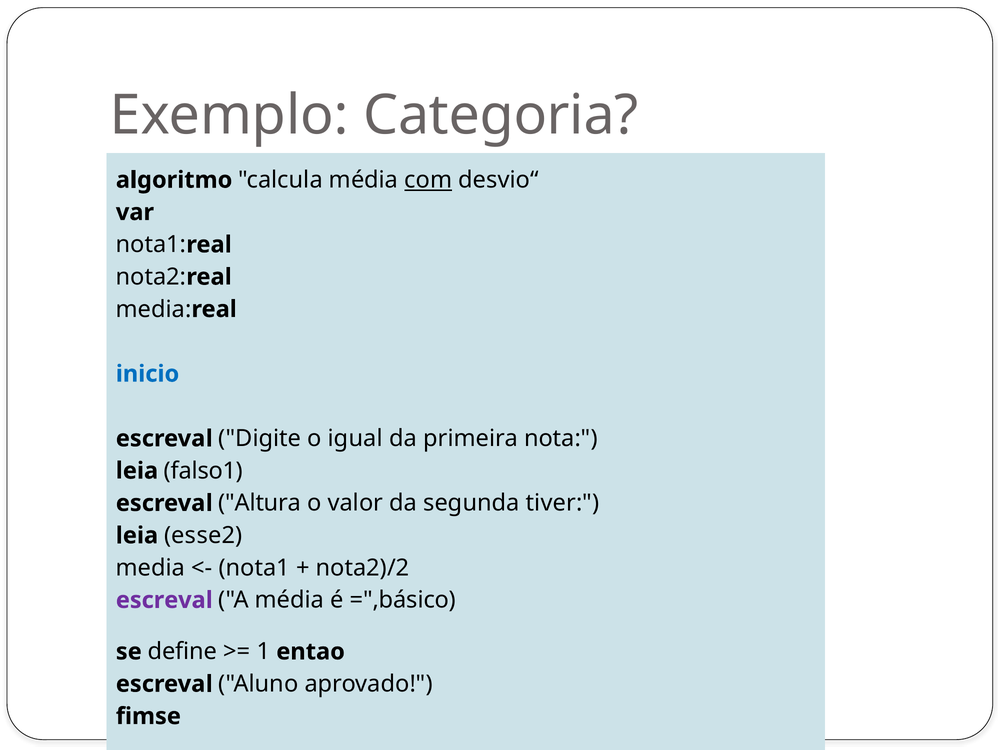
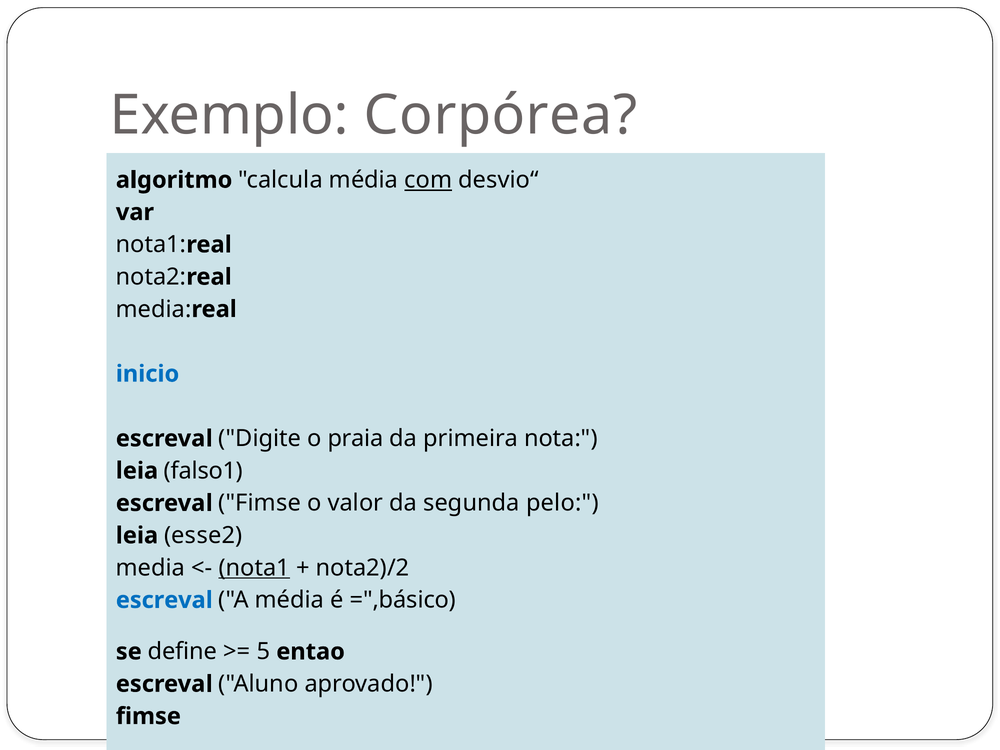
Categoria: Categoria -> Corpórea
igual: igual -> praia
escreval Altura: Altura -> Fimse
tiver: tiver -> pelo
nota1 underline: none -> present
escreval at (164, 600) colour: purple -> blue
1: 1 -> 5
